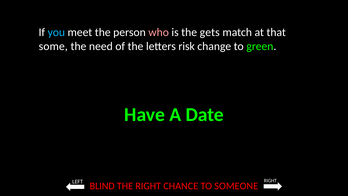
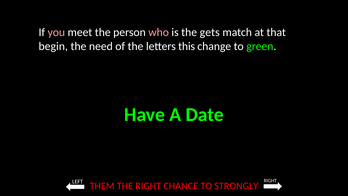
you colour: light blue -> pink
some: some -> begin
risk: risk -> this
BLIND: BLIND -> THEM
SOMEONE: SOMEONE -> STRONGLY
